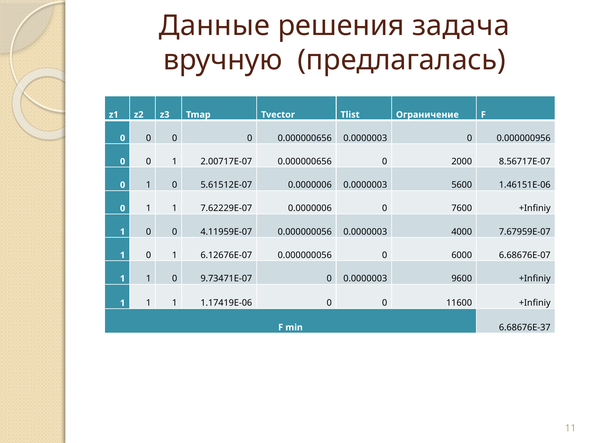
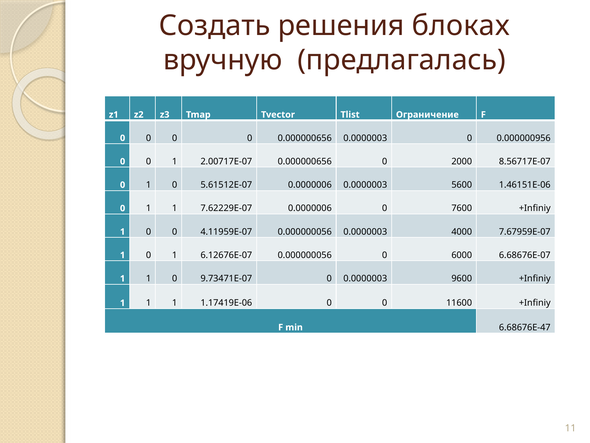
Данные: Данные -> Создать
задача: задача -> блоках
6.68676E-37: 6.68676E-37 -> 6.68676E-47
